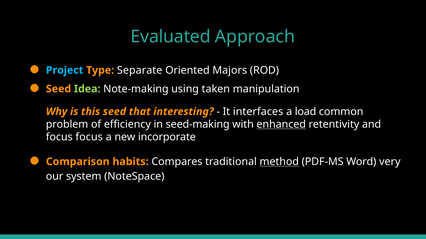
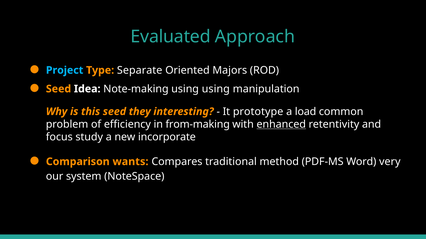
Idea colour: light green -> white
using taken: taken -> using
that: that -> they
interfaces: interfaces -> prototype
seed-making: seed-making -> from-making
focus focus: focus -> study
habits: habits -> wants
method underline: present -> none
